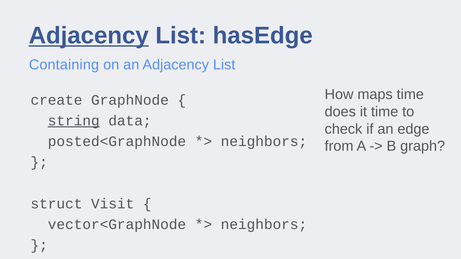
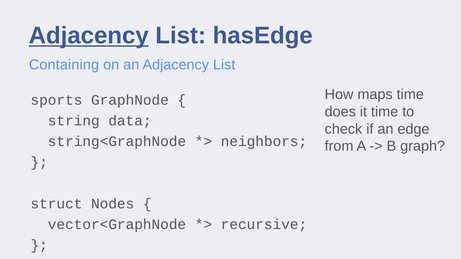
create: create -> sports
string underline: present -> none
posted<GraphNode: posted<GraphNode -> string<GraphNode
Visit: Visit -> Nodes
neighbors at (264, 225): neighbors -> recursive
